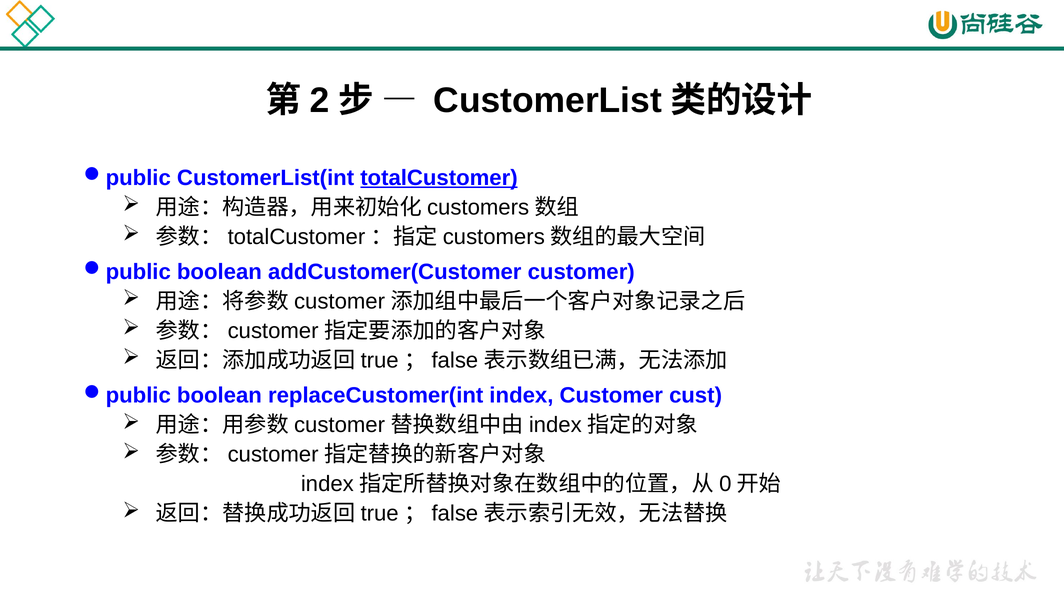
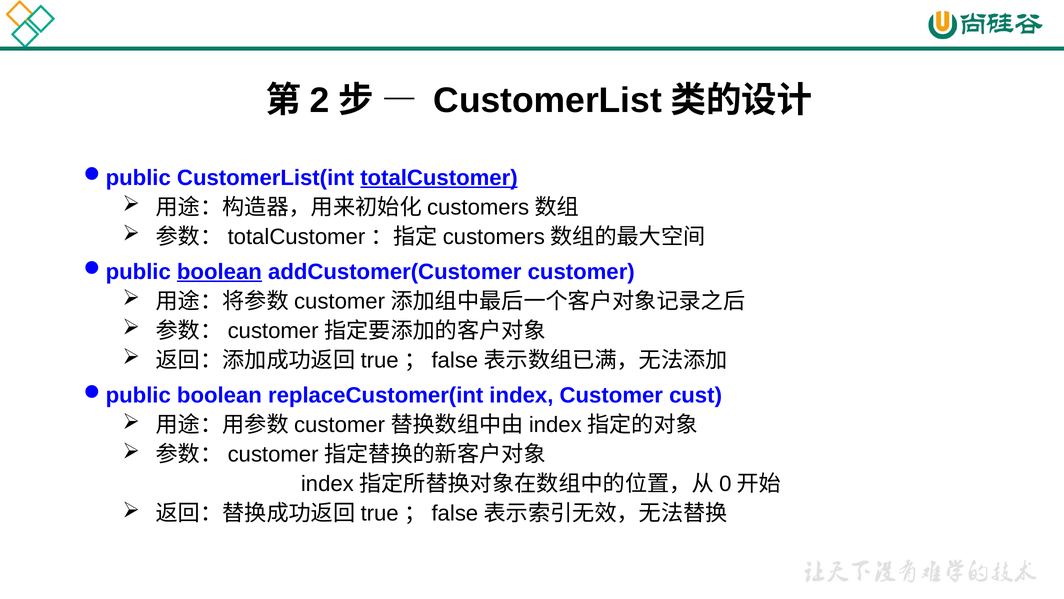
boolean at (219, 272) underline: none -> present
